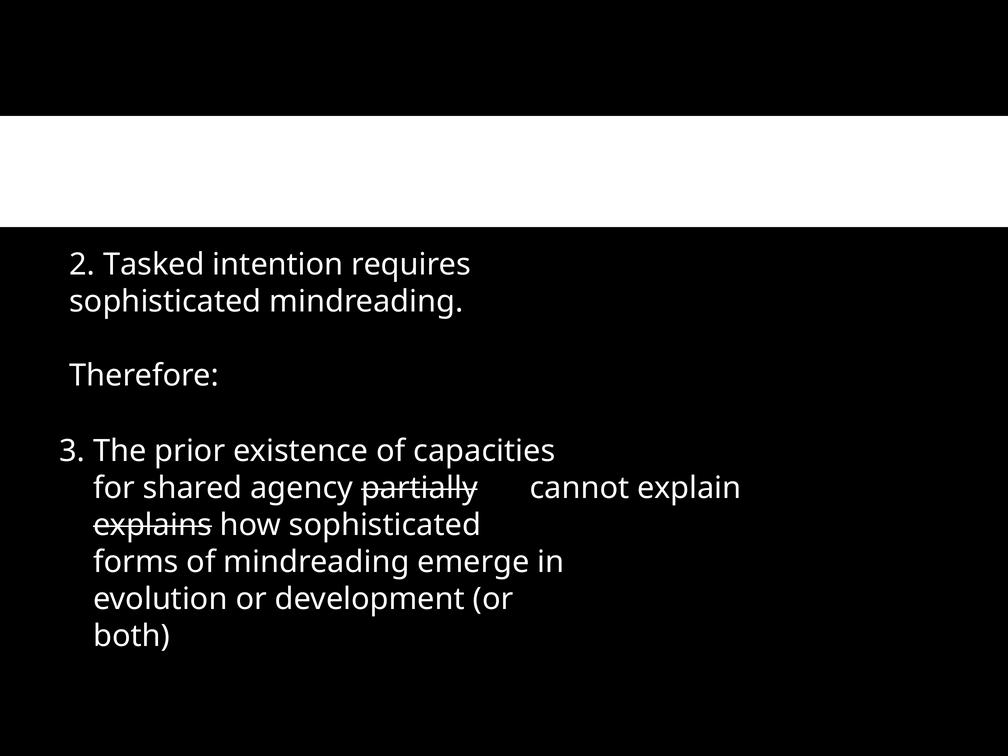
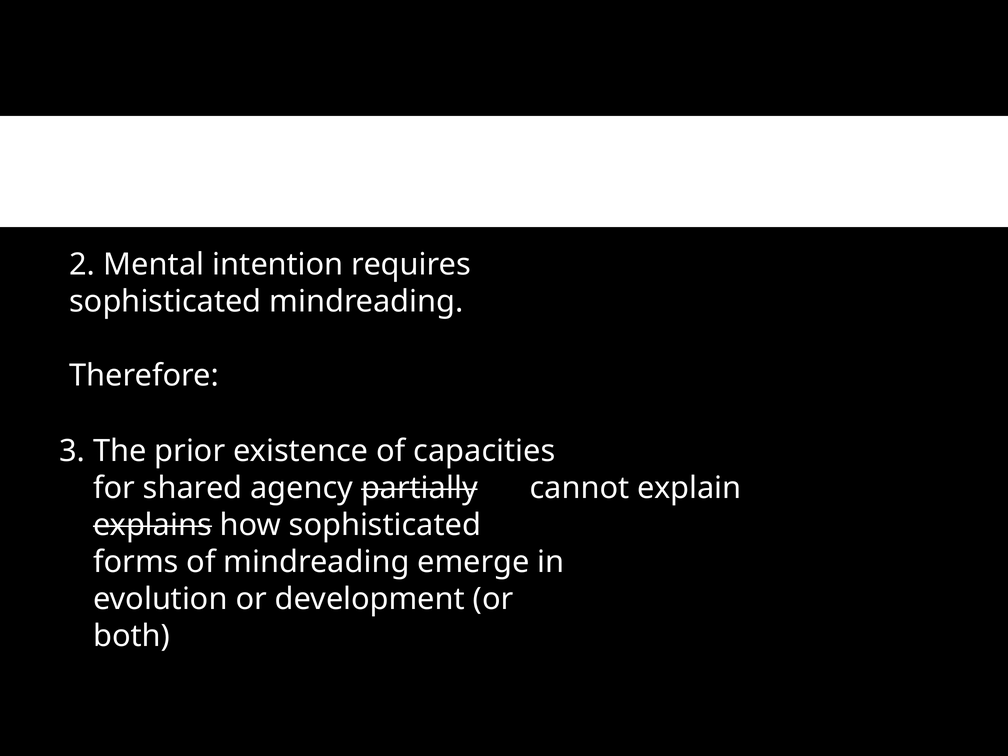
Tasked: Tasked -> Mental
